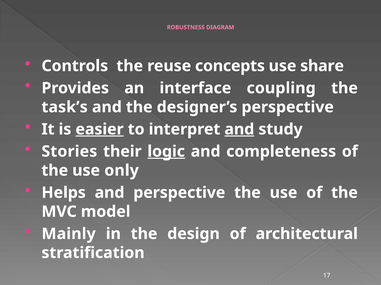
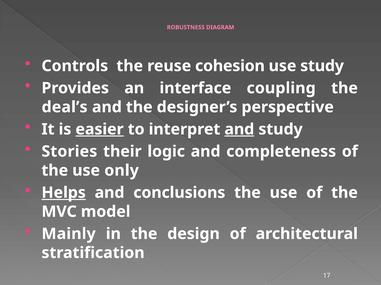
concepts: concepts -> cohesion
use share: share -> study
task’s: task’s -> deal’s
logic underline: present -> none
Helps underline: none -> present
and perspective: perspective -> conclusions
